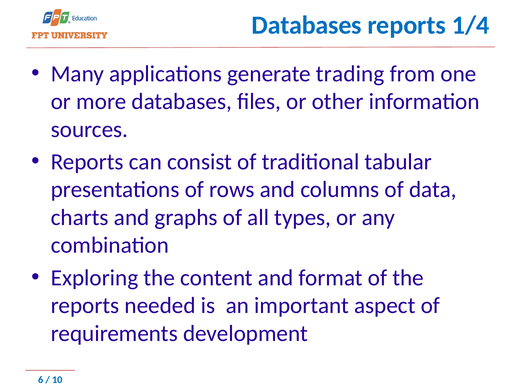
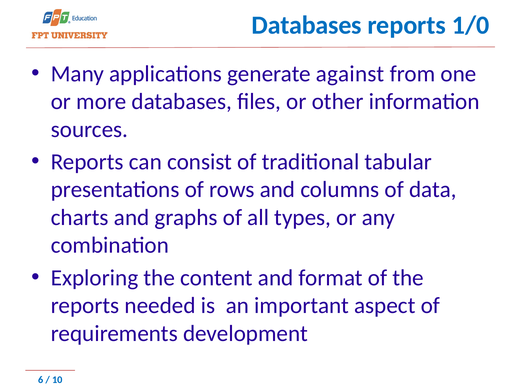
1/4: 1/4 -> 1/0
trading: trading -> against
